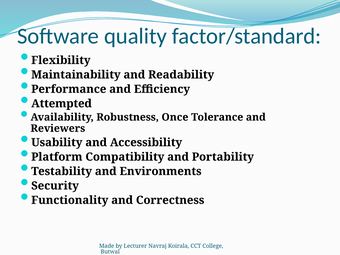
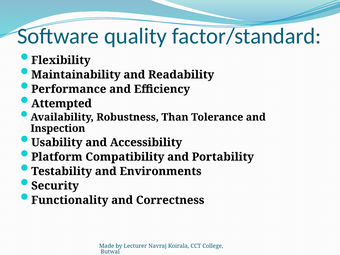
Once: Once -> Than
Reviewers: Reviewers -> Inspection
